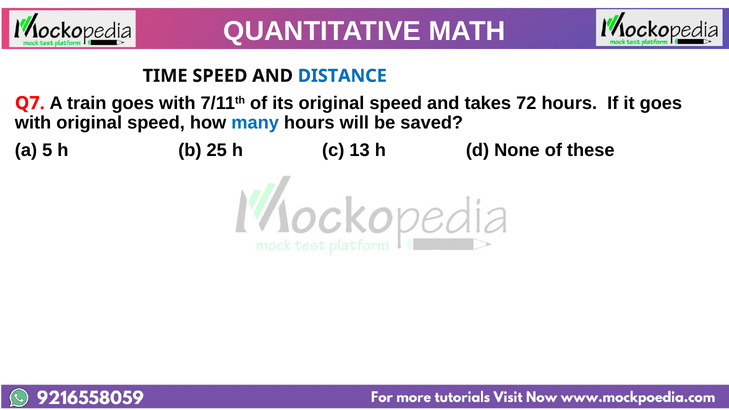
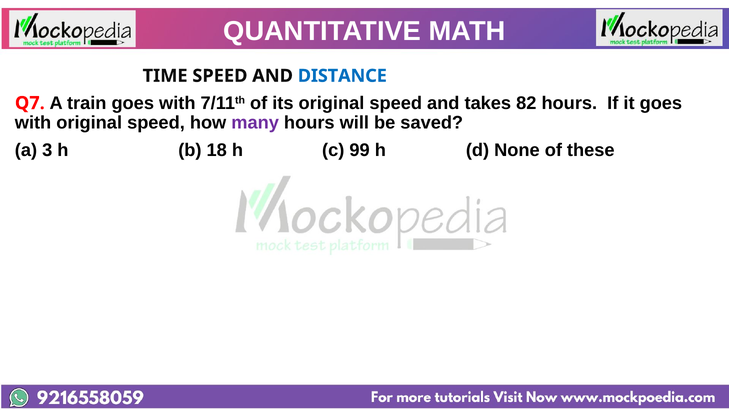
72: 72 -> 82
many colour: blue -> purple
5: 5 -> 3
25: 25 -> 18
13: 13 -> 99
